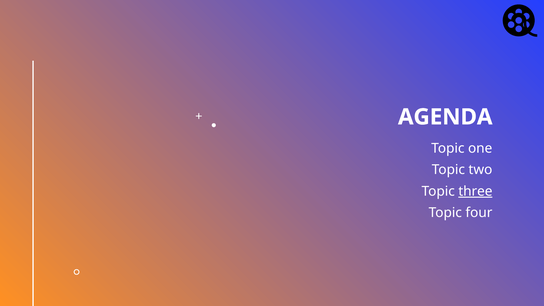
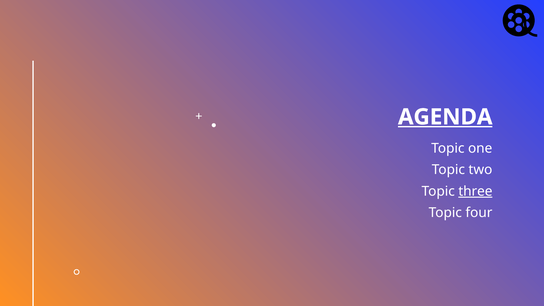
AGENDA underline: none -> present
